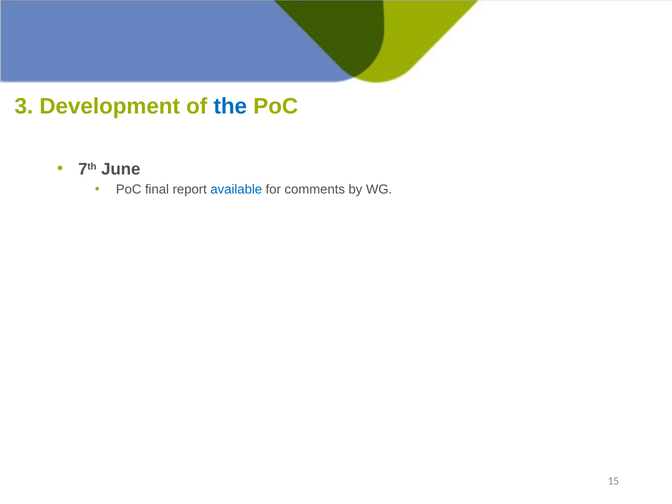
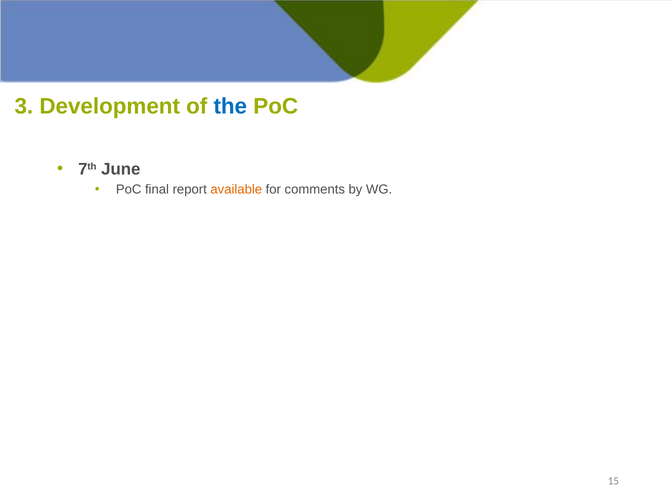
available colour: blue -> orange
